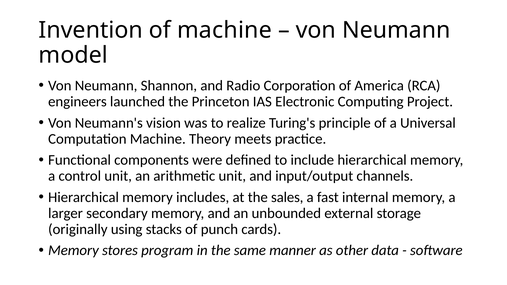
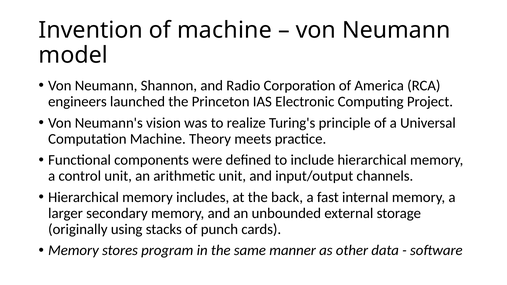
sales: sales -> back
